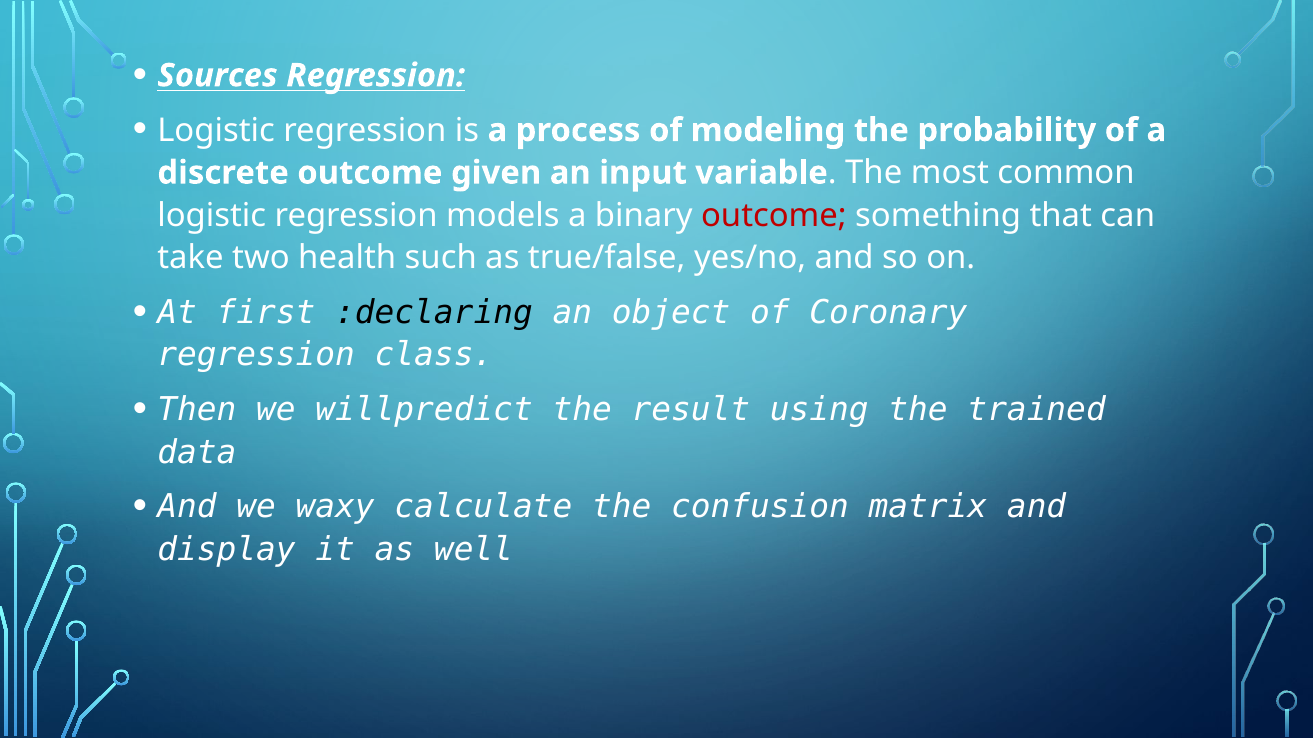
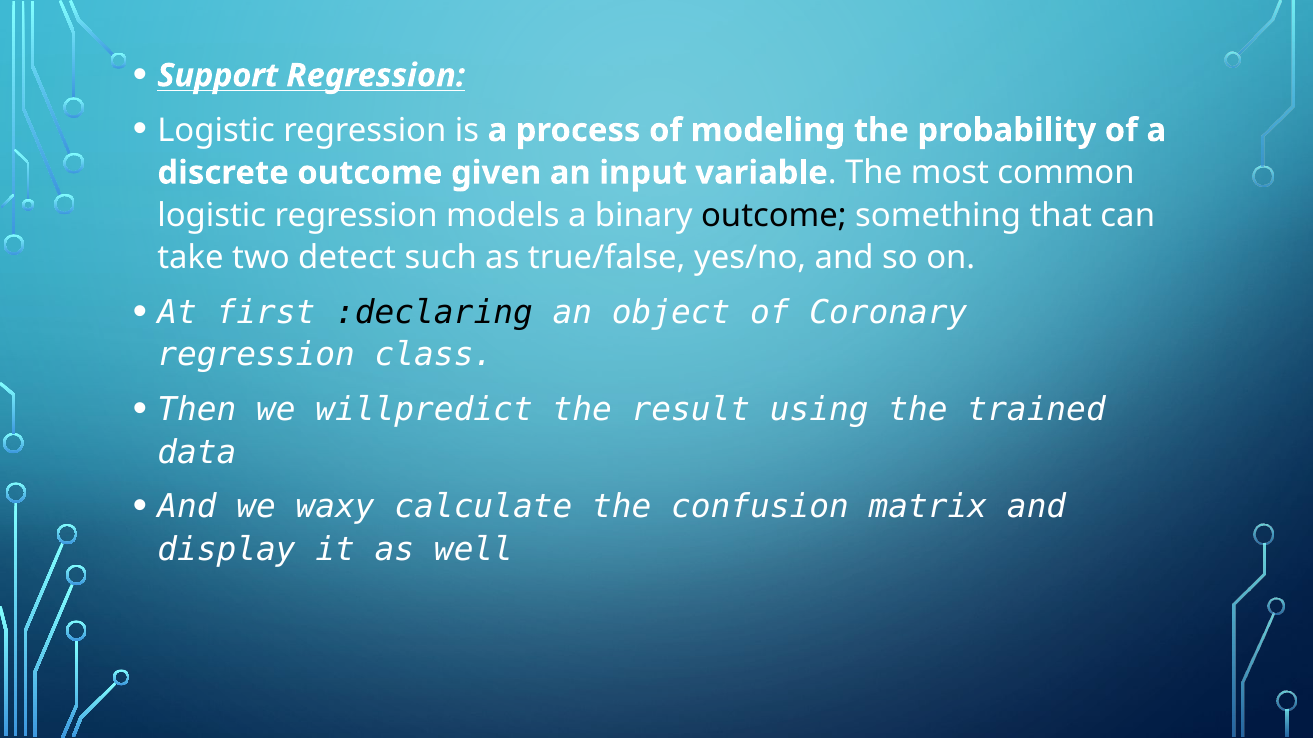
Sources: Sources -> Support
outcome at (774, 215) colour: red -> black
health: health -> detect
